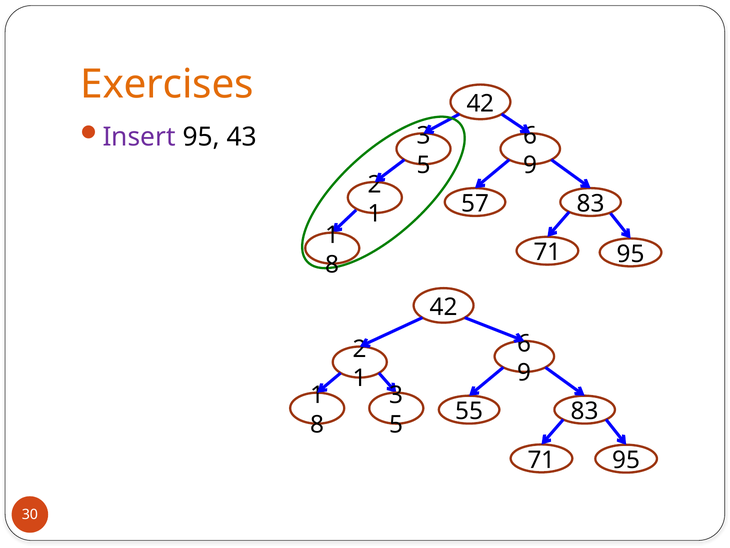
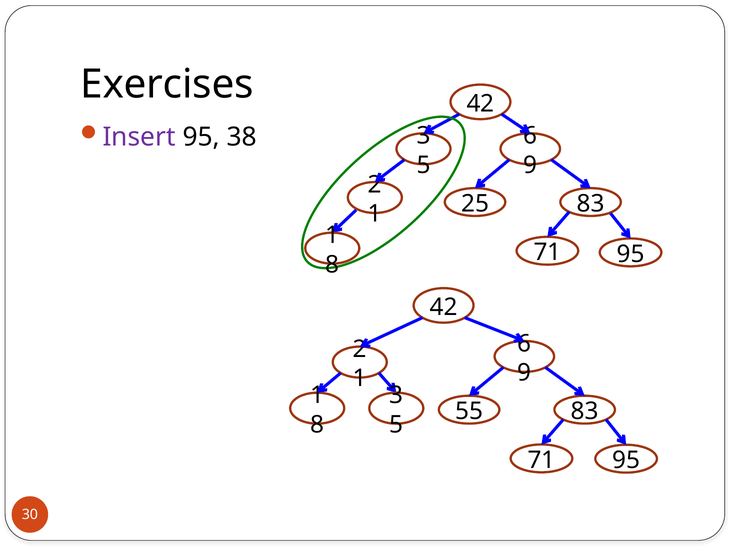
Exercises colour: orange -> black
43: 43 -> 38
57: 57 -> 25
